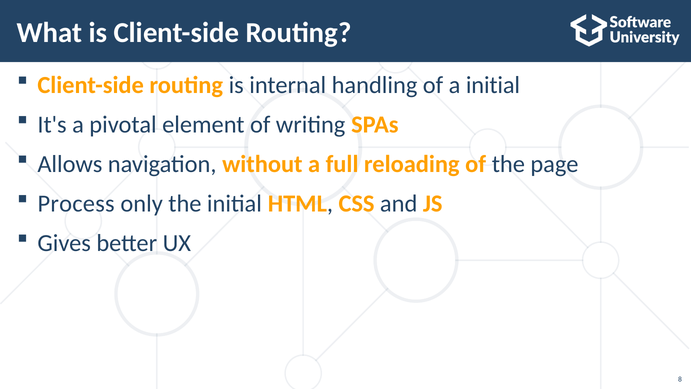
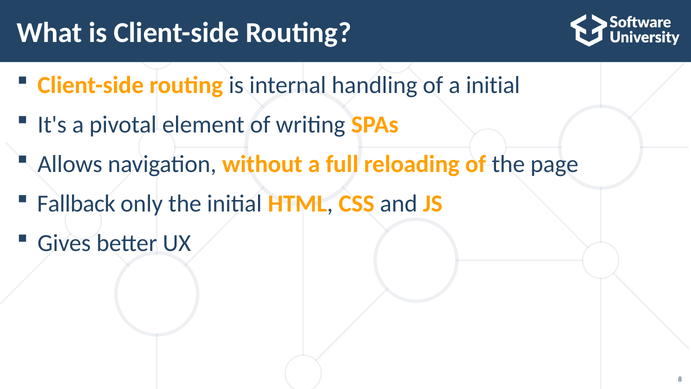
Process: Process -> Fallback
